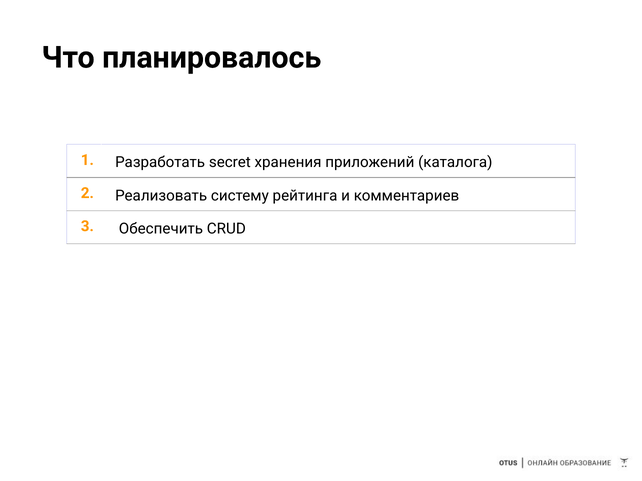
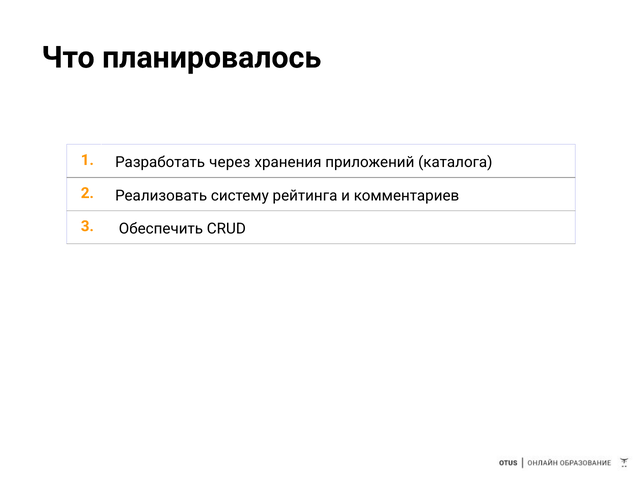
secret: secret -> через
